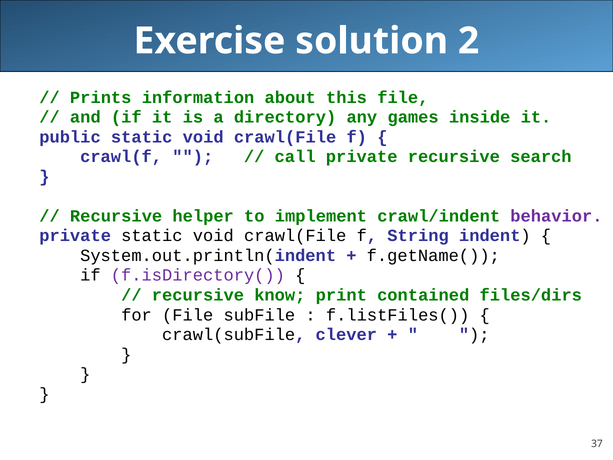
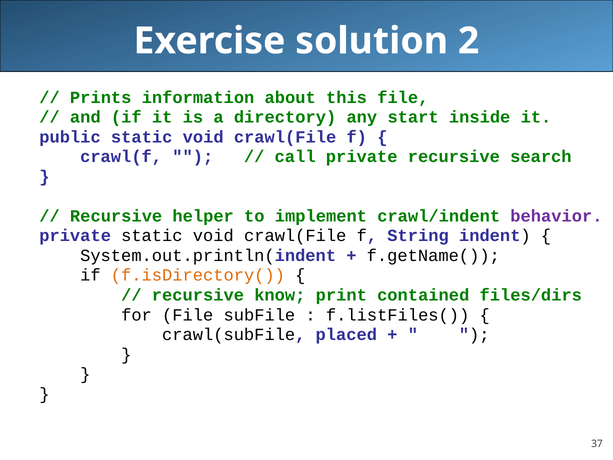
games: games -> start
f.isDirectory( colour: purple -> orange
clever: clever -> placed
